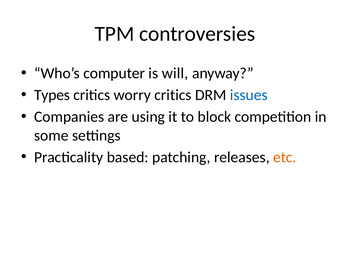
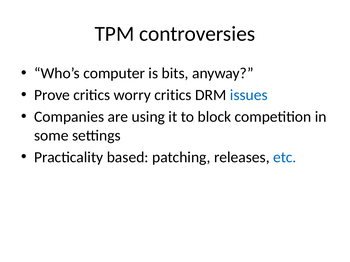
will: will -> bits
Types: Types -> Prove
etc colour: orange -> blue
